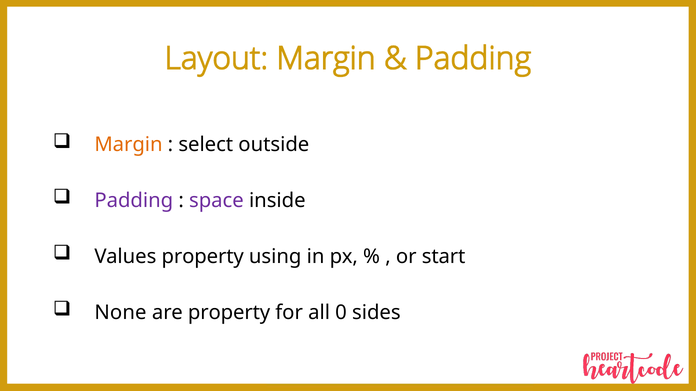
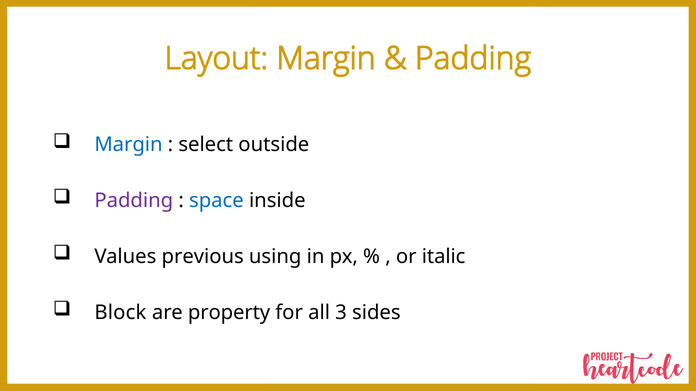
Margin at (128, 145) colour: orange -> blue
space colour: purple -> blue
Values property: property -> previous
start: start -> italic
None: None -> Block
0: 0 -> 3
